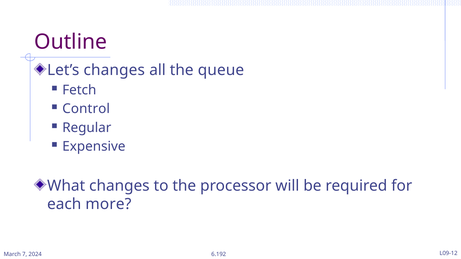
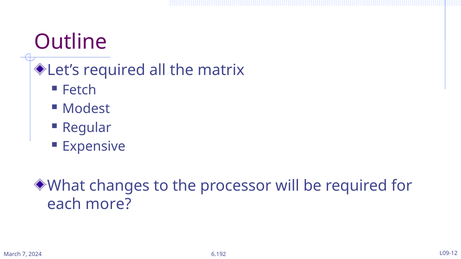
Let’s changes: changes -> required
queue: queue -> matrix
Control: Control -> Modest
